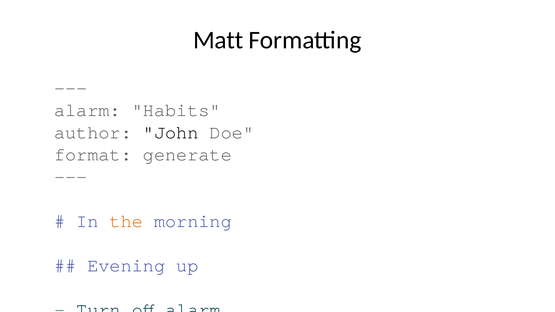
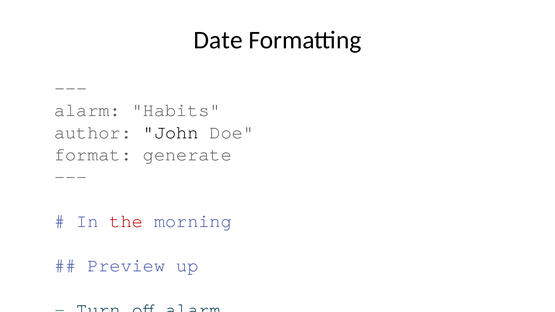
Matt: Matt -> Date
the at (126, 221) colour: orange -> red
Evening at (126, 266): Evening -> Preview
